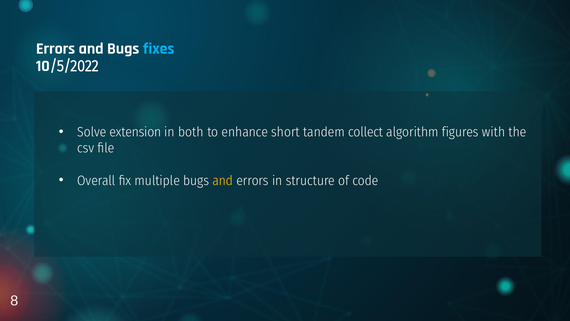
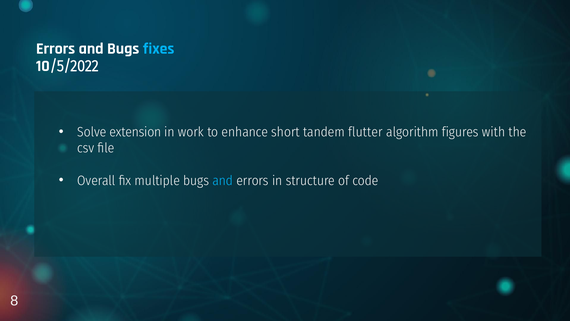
both: both -> work
collect: collect -> flutter
and at (223, 180) colour: yellow -> light blue
